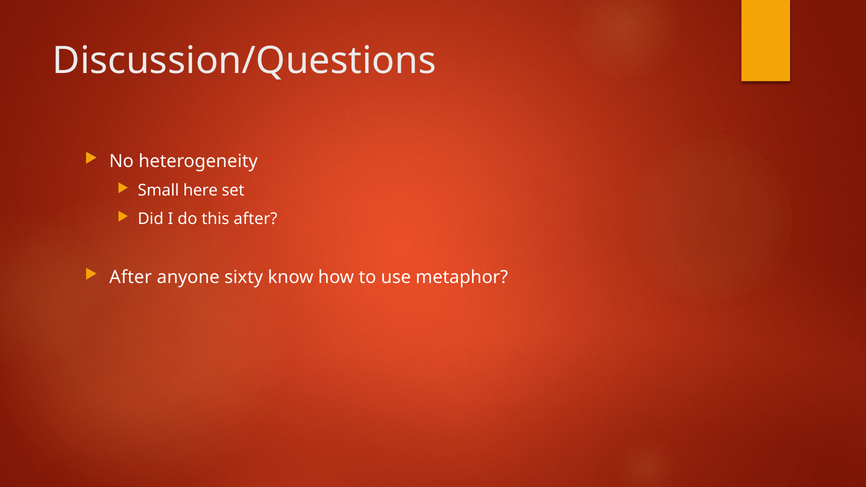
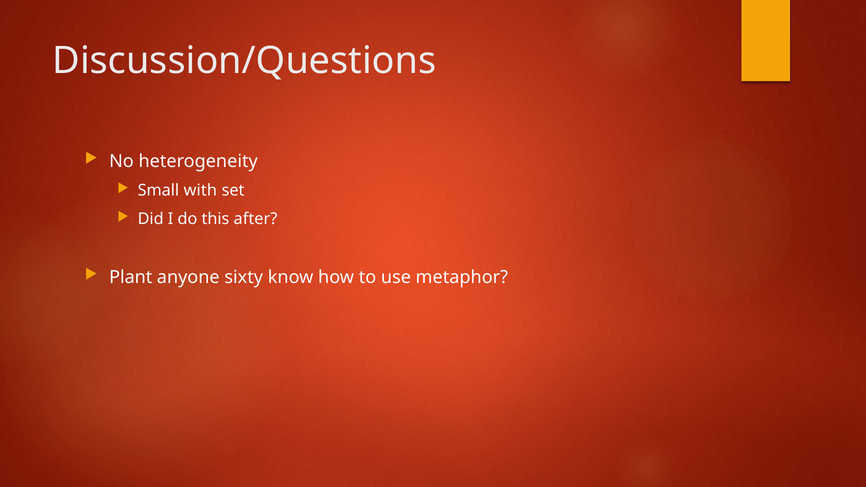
here: here -> with
After at (131, 277): After -> Plant
